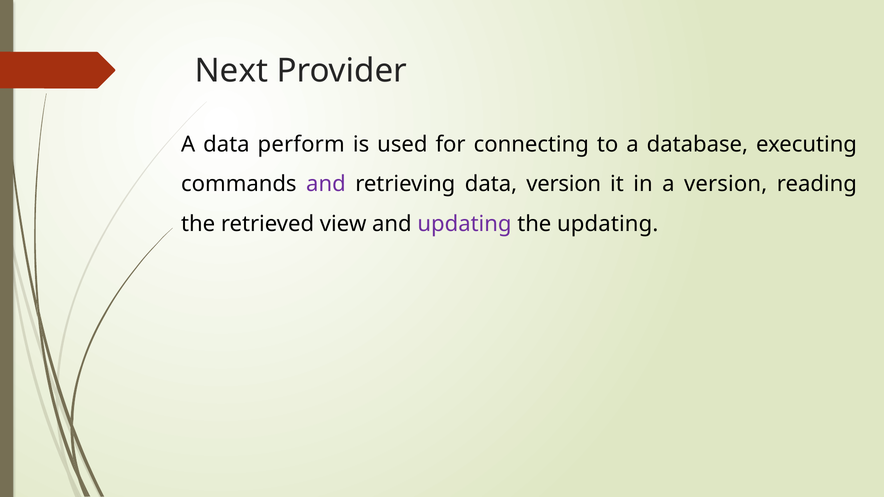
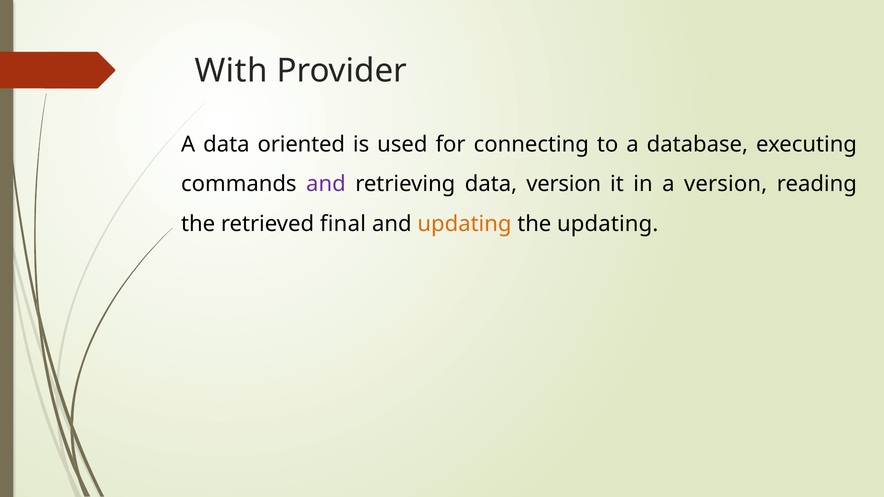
Next: Next -> With
perform: perform -> oriented
view: view -> final
updating at (464, 224) colour: purple -> orange
